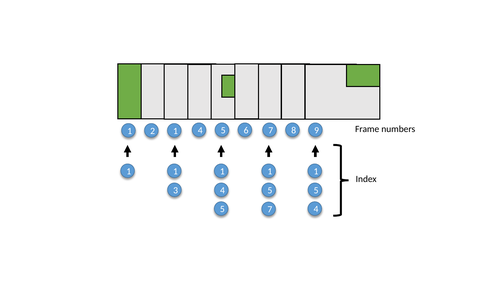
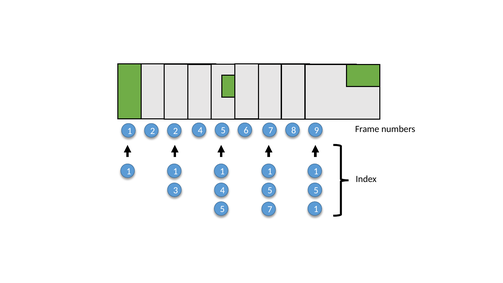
2 1: 1 -> 2
7 4: 4 -> 1
